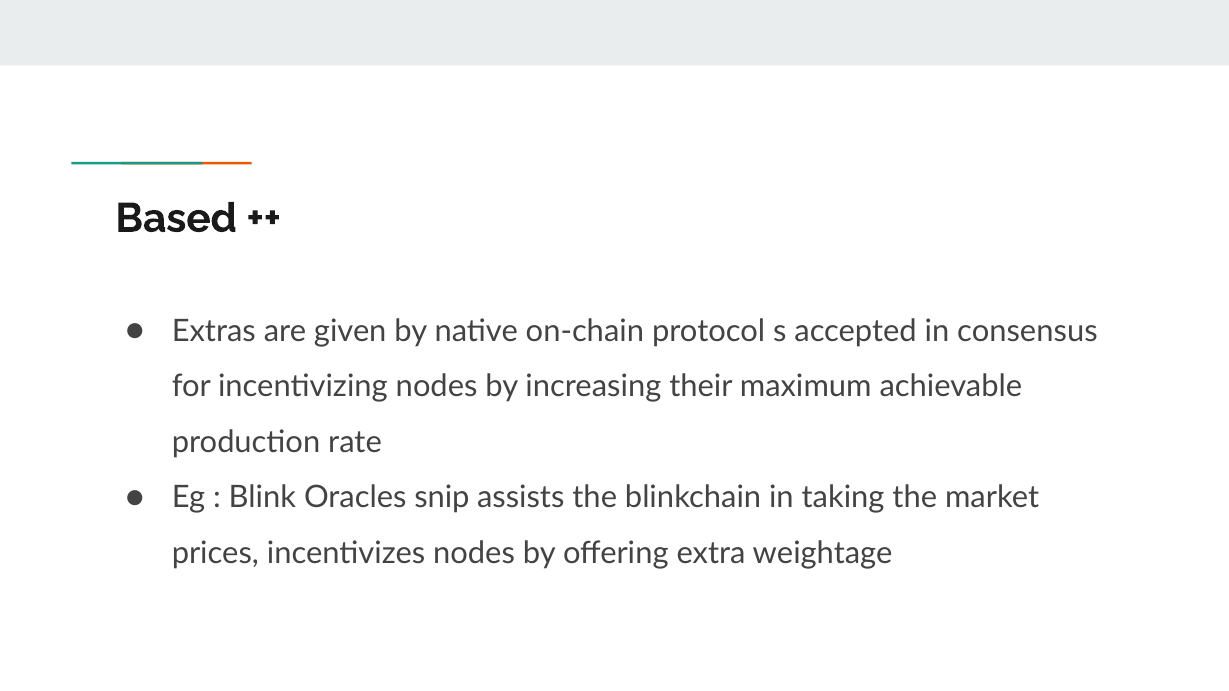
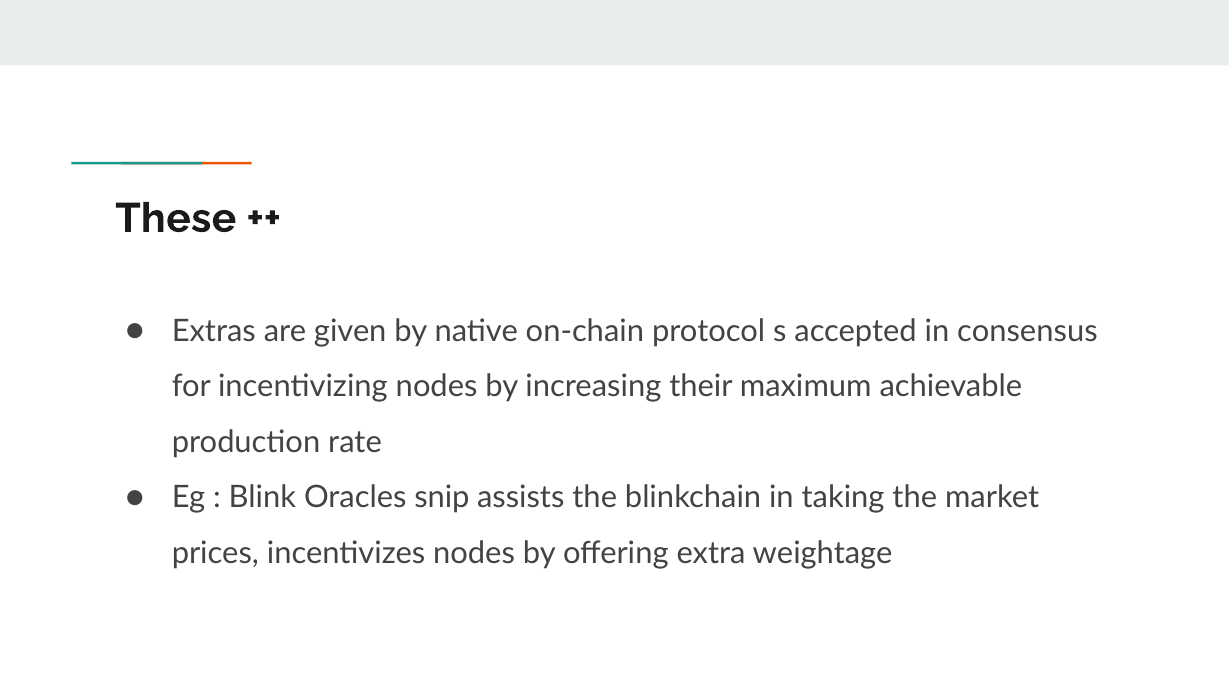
Based: Based -> These
